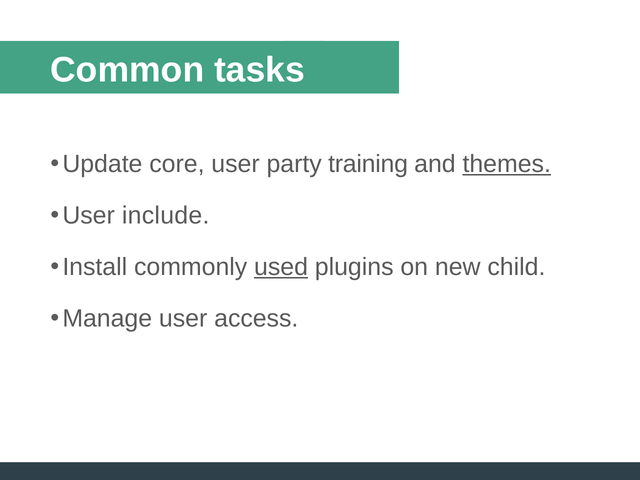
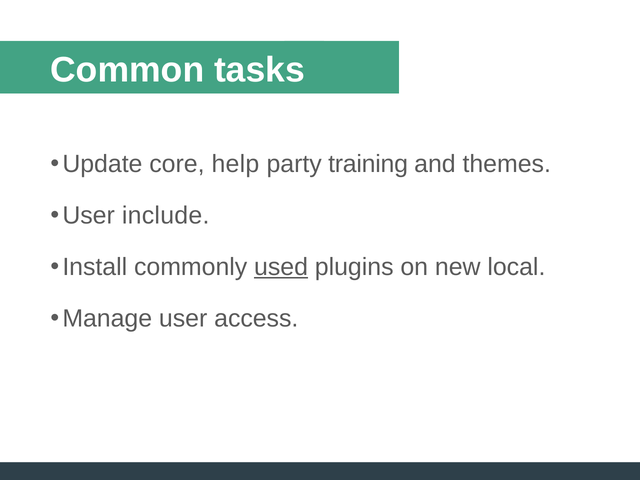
core user: user -> help
themes underline: present -> none
child: child -> local
